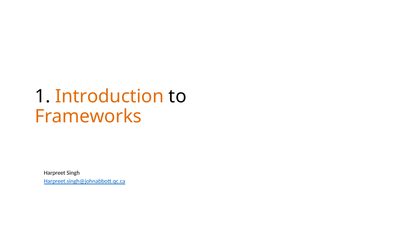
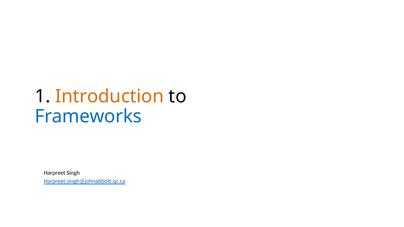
Frameworks colour: orange -> blue
